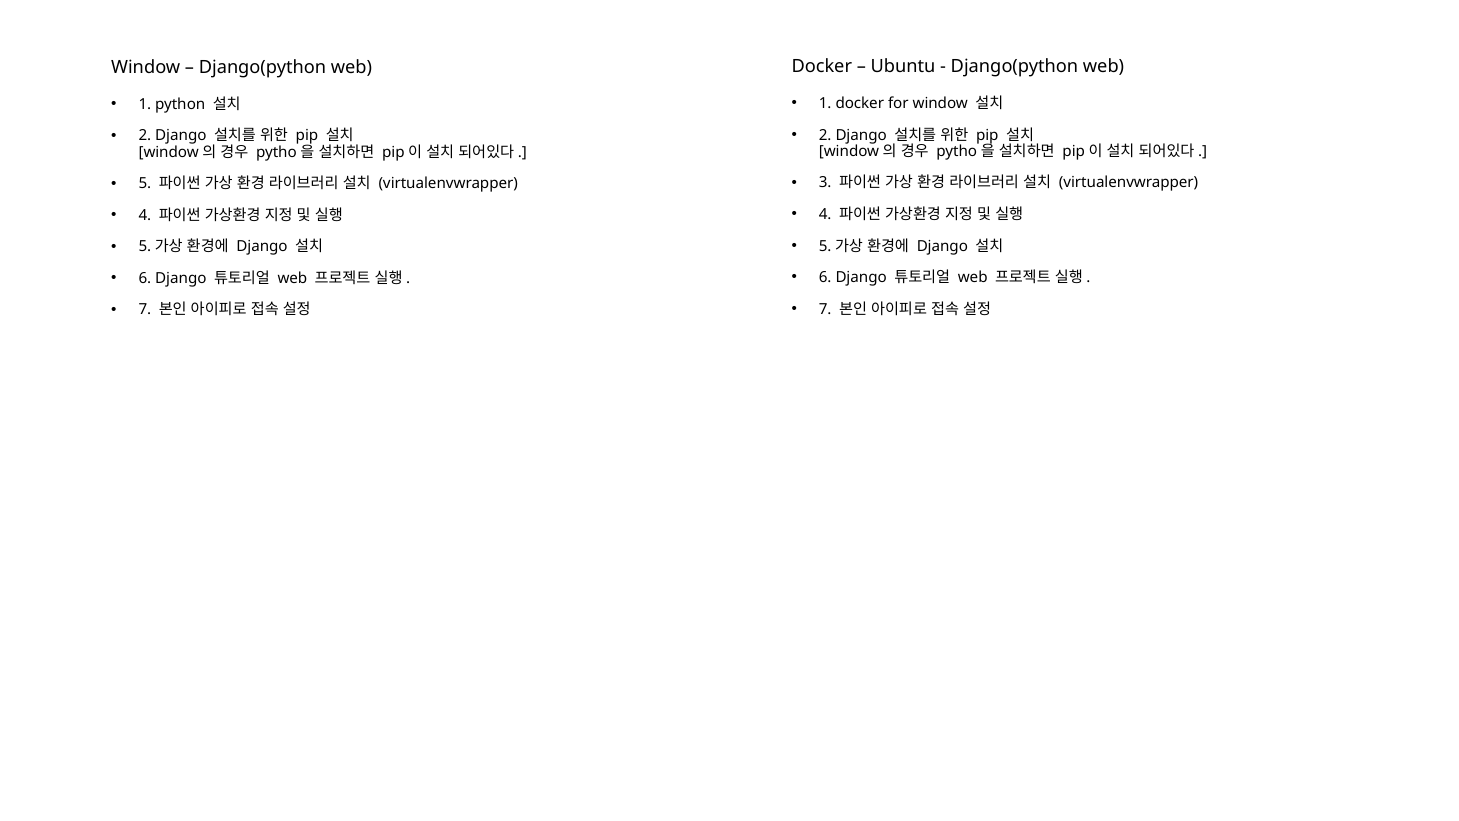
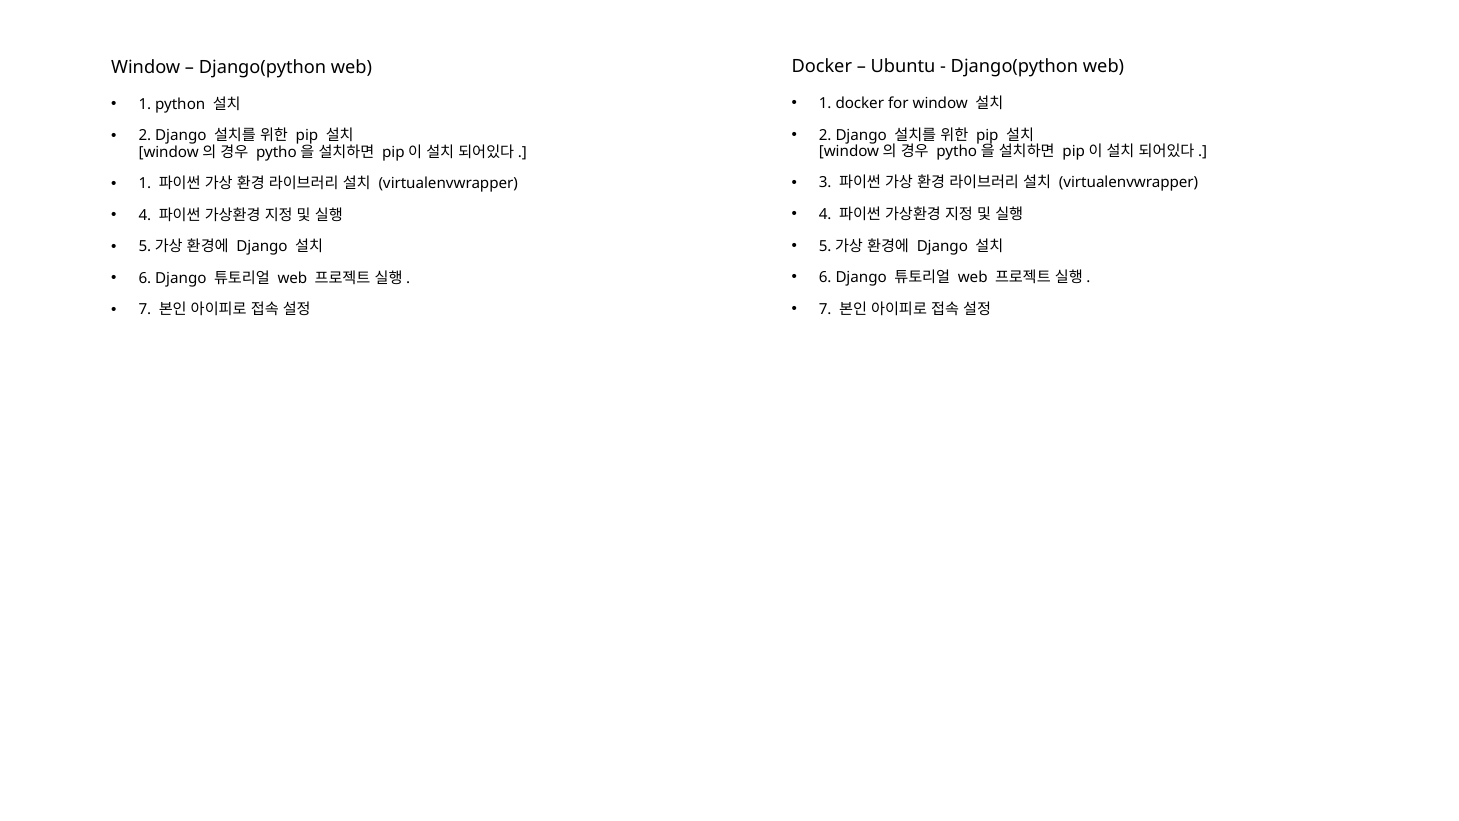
5 at (145, 184): 5 -> 1
